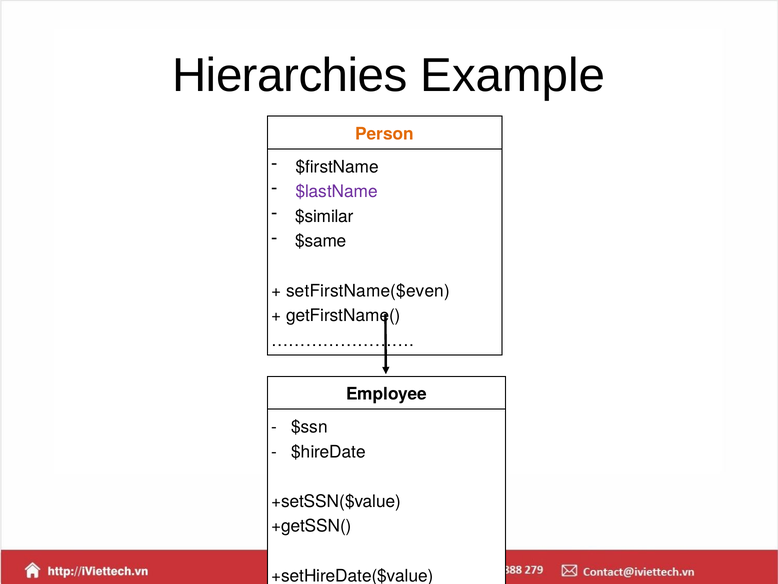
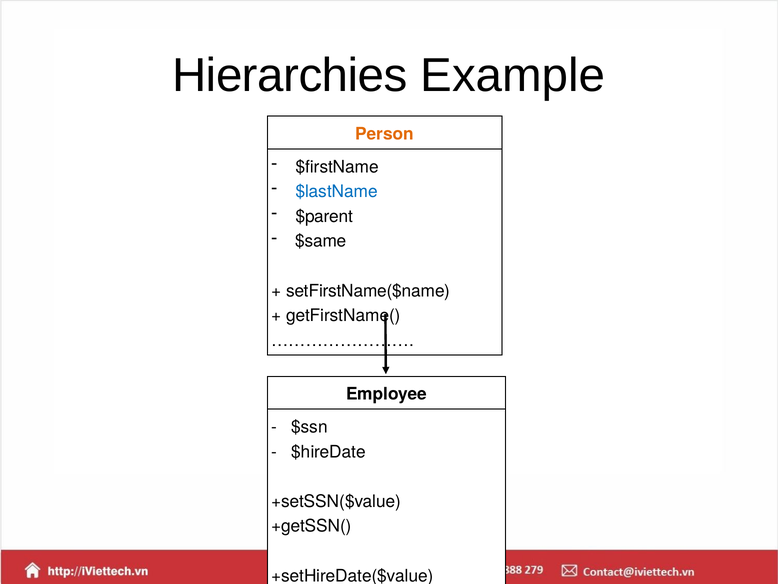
$lastName colour: purple -> blue
$similar: $similar -> $parent
setFirstName($even: setFirstName($even -> setFirstName($name
